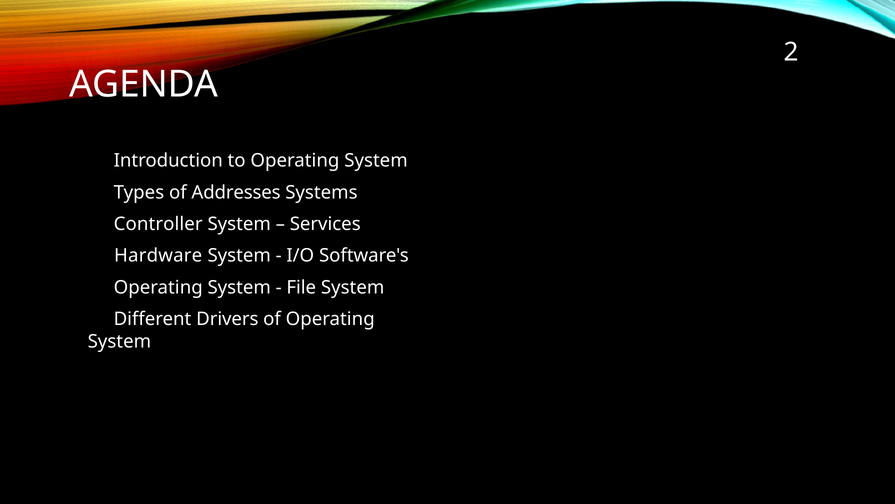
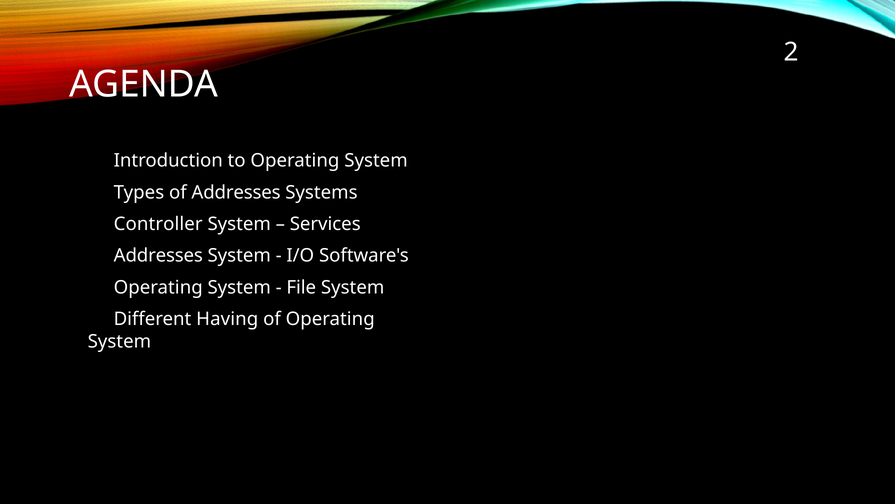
Hardware at (158, 256): Hardware -> Addresses
Drivers: Drivers -> Having
